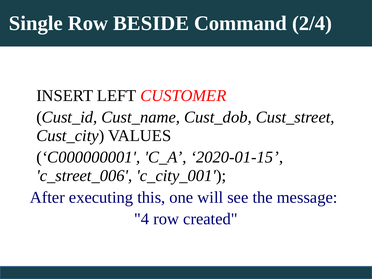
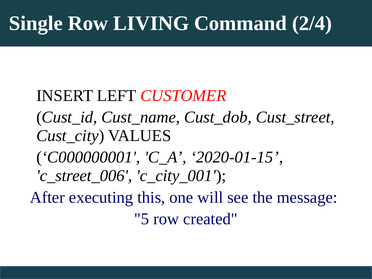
BESIDE: BESIDE -> LIVING
4: 4 -> 5
